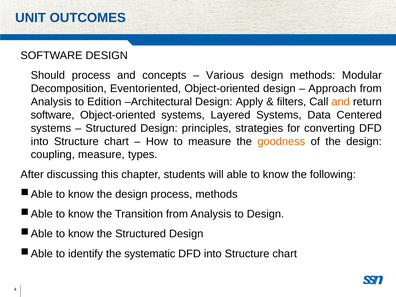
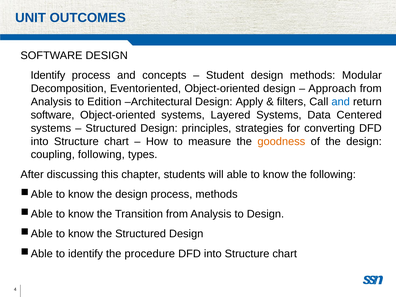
Should at (48, 75): Should -> Identify
Various: Various -> Student
and at (341, 102) colour: orange -> blue
coupling measure: measure -> following
systematic: systematic -> procedure
